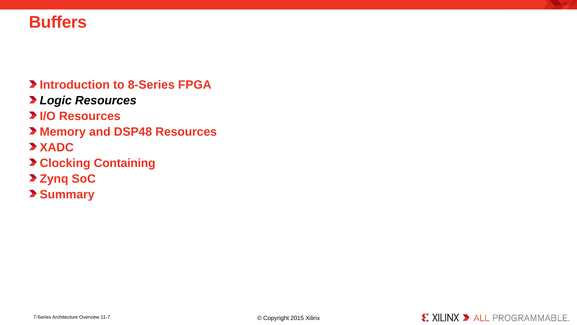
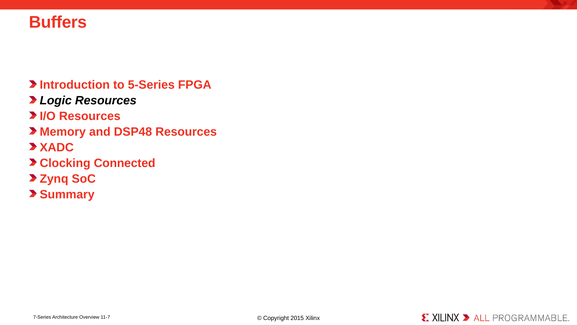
8-Series: 8-Series -> 5-Series
Containing: Containing -> Connected
